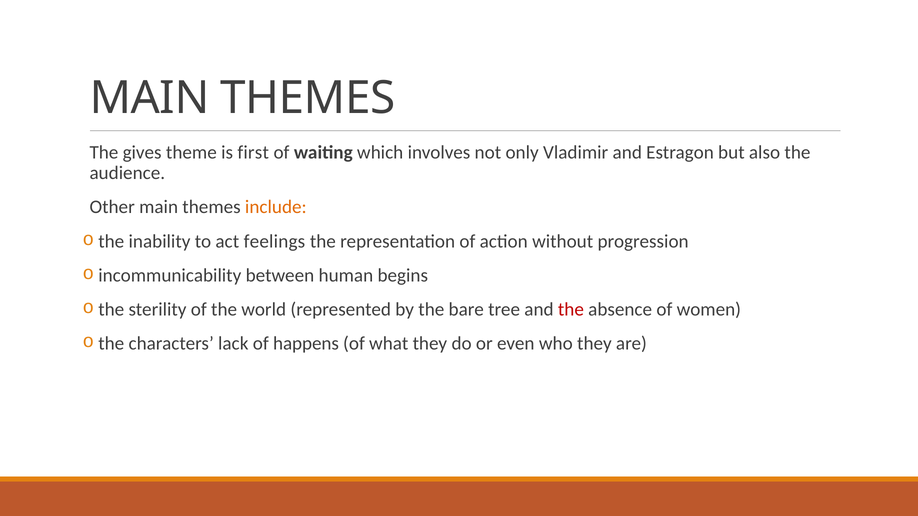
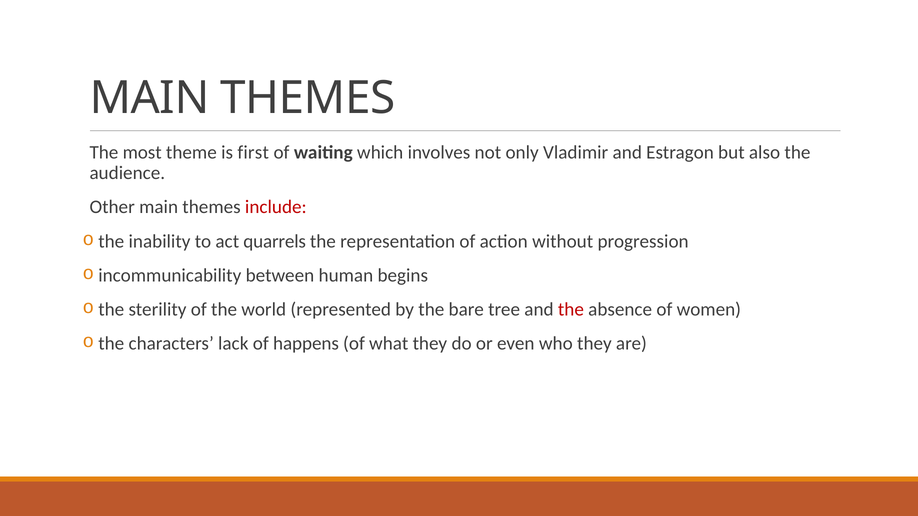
gives: gives -> most
include colour: orange -> red
feelings: feelings -> quarrels
